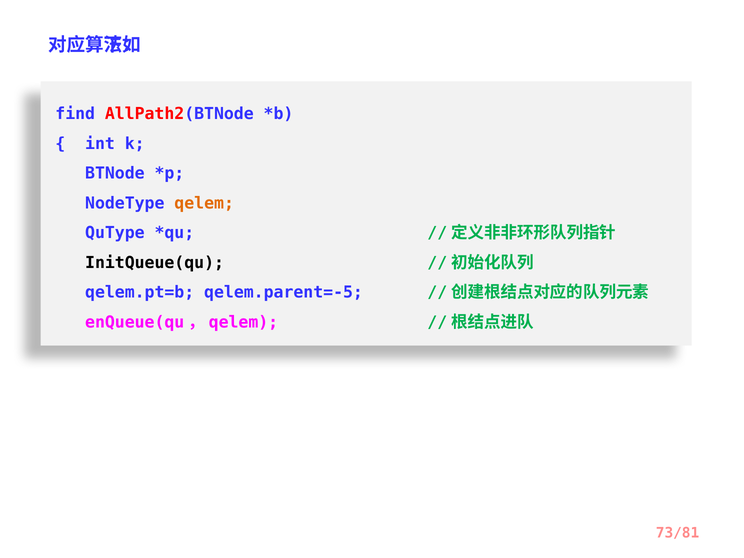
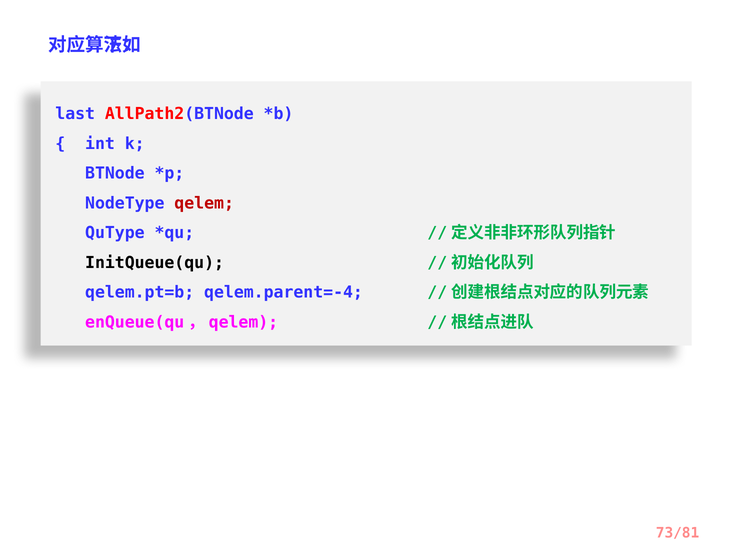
find: find -> last
qelem colour: orange -> red
qelem.parent=-5: qelem.parent=-5 -> qelem.parent=-4
